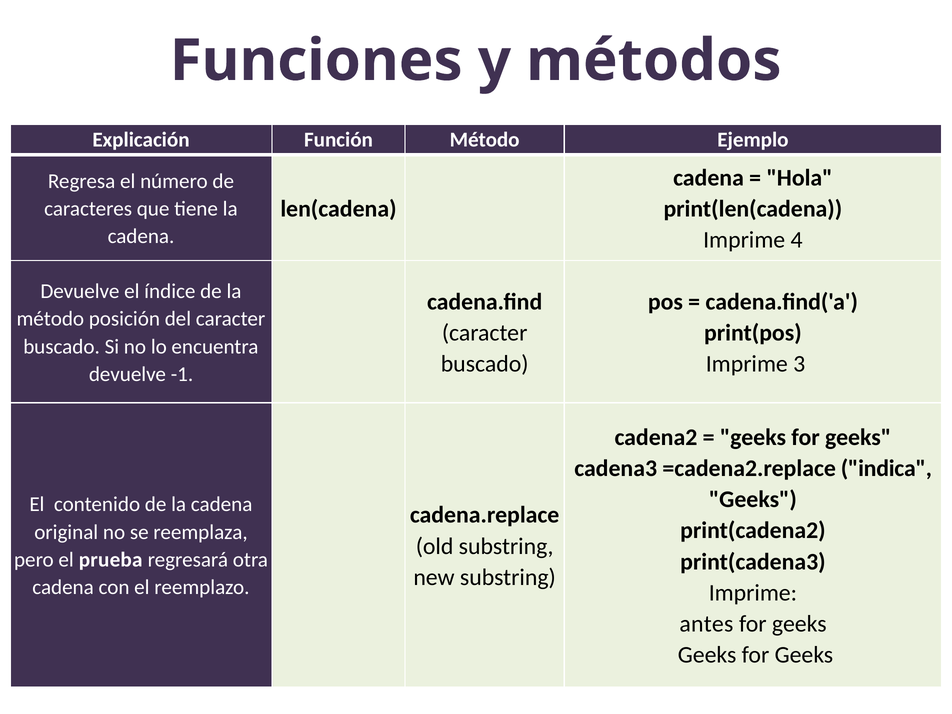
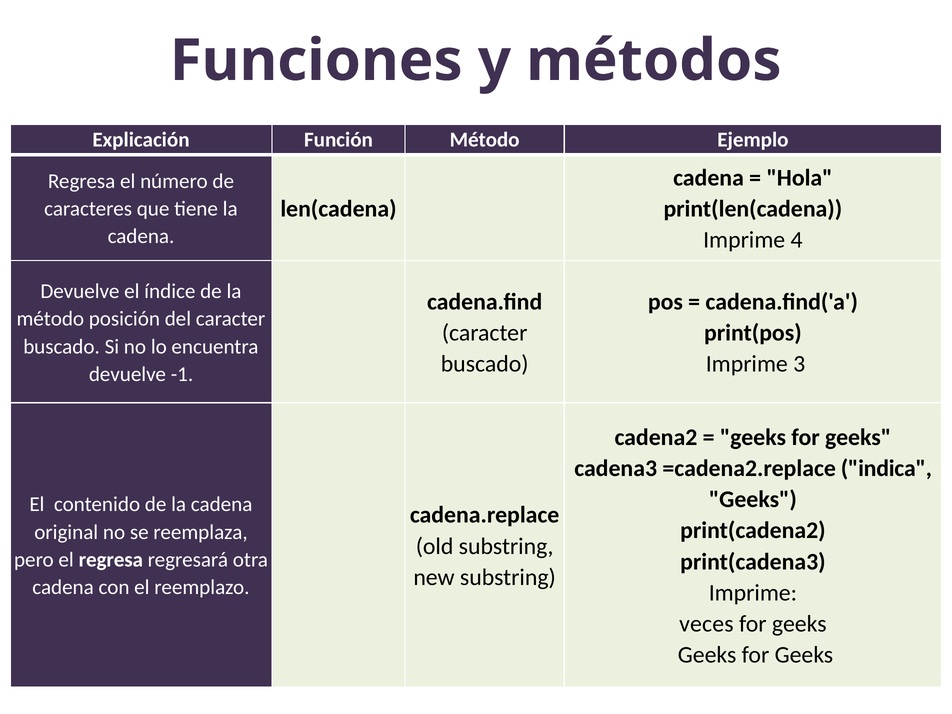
el prueba: prueba -> regresa
antes: antes -> veces
